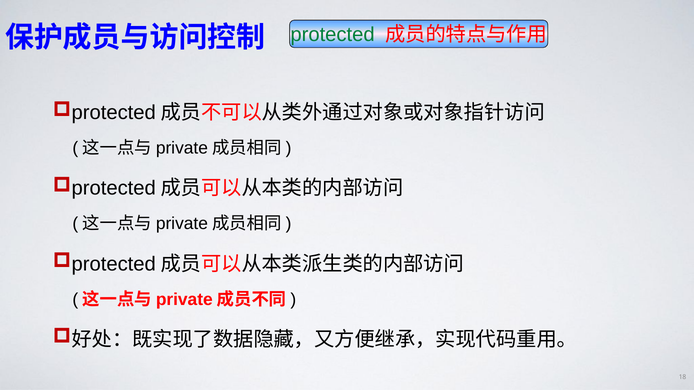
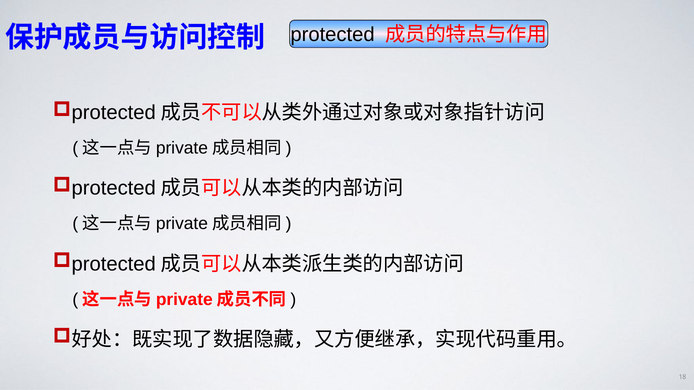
protected colour: green -> black
